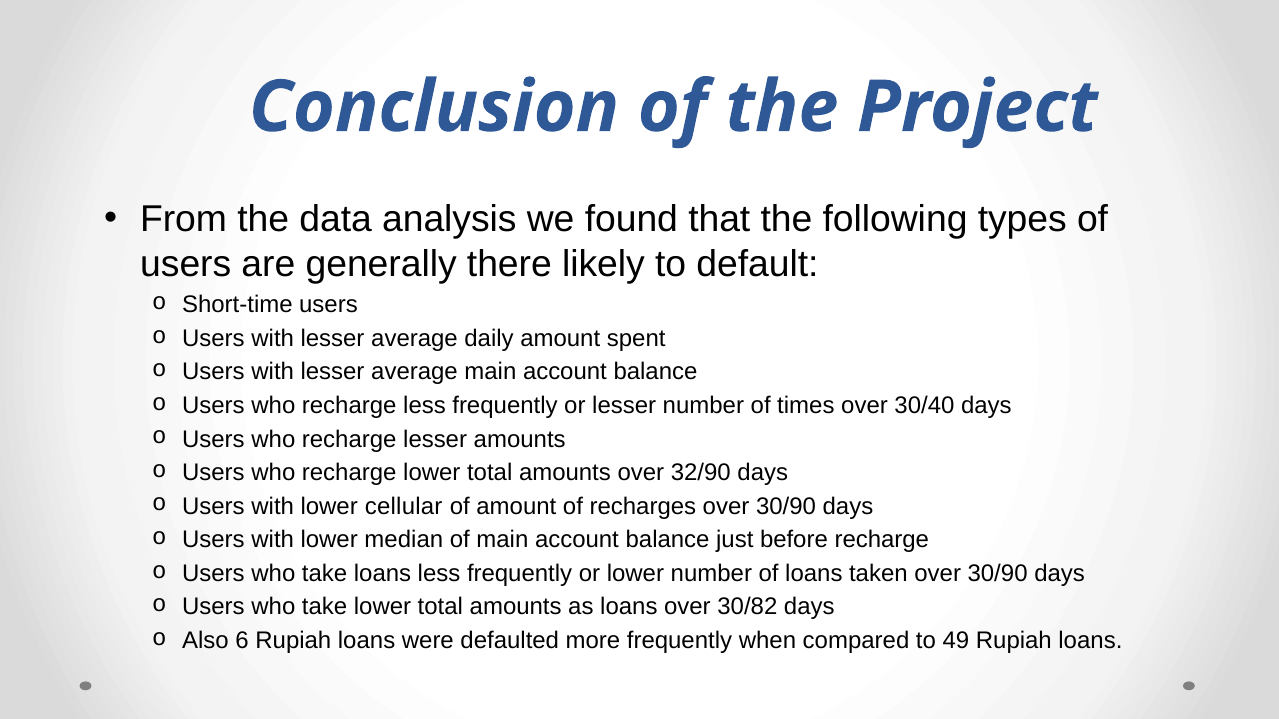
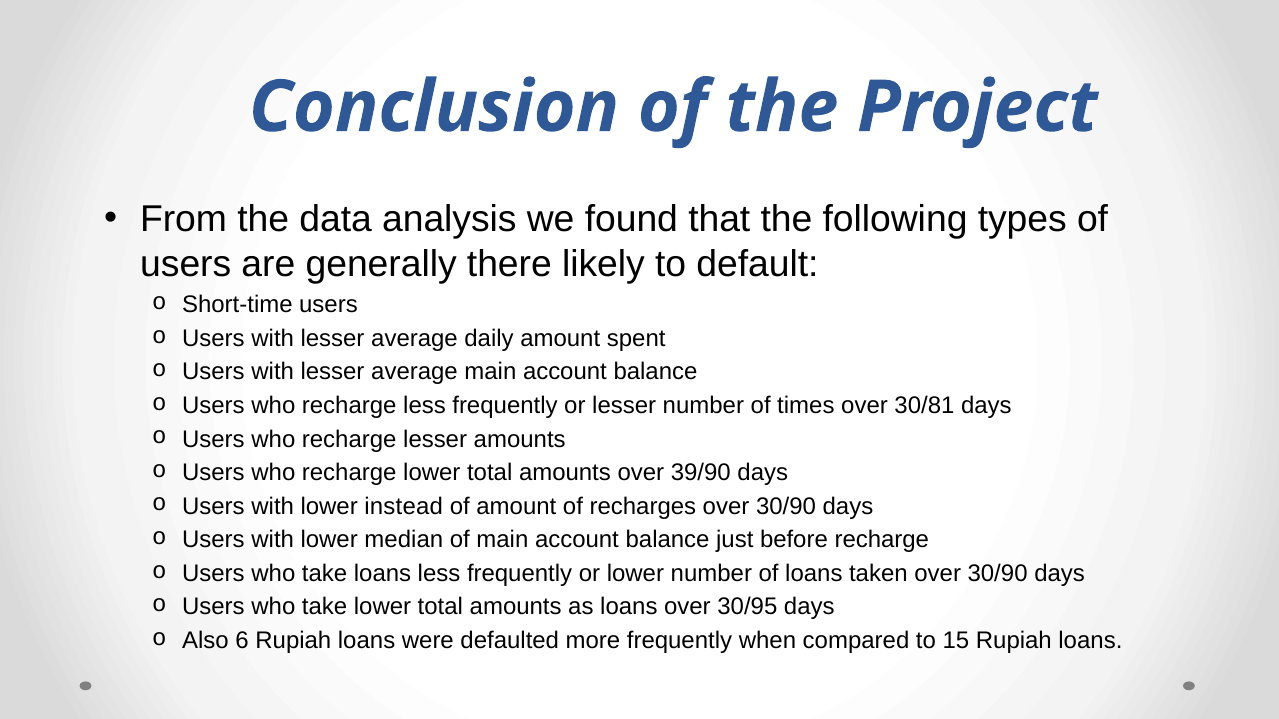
30/40: 30/40 -> 30/81
32/90: 32/90 -> 39/90
cellular: cellular -> instead
30/82: 30/82 -> 30/95
49: 49 -> 15
